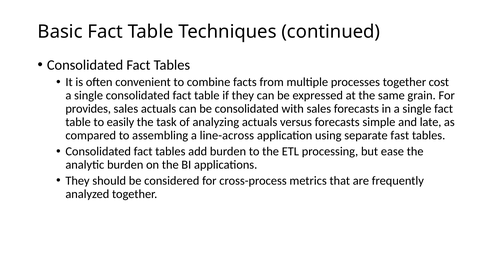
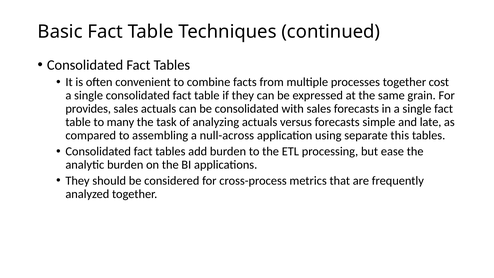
easily: easily -> many
line-across: line-across -> null-across
fast: fast -> this
